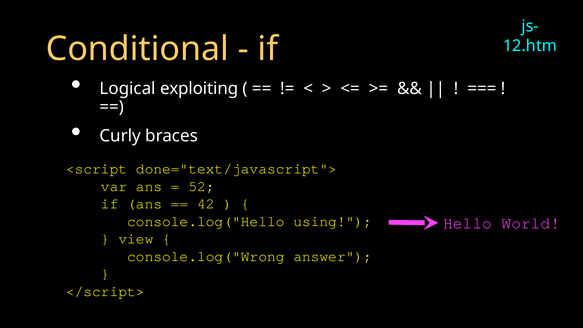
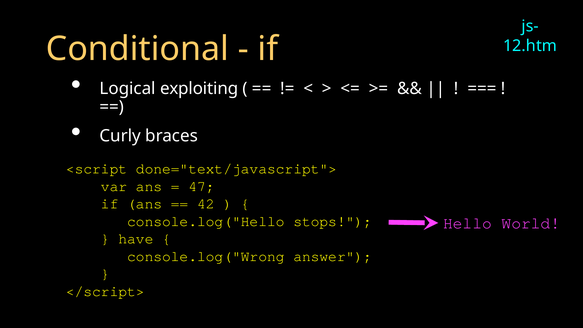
52: 52 -> 47
using: using -> stops
view: view -> have
